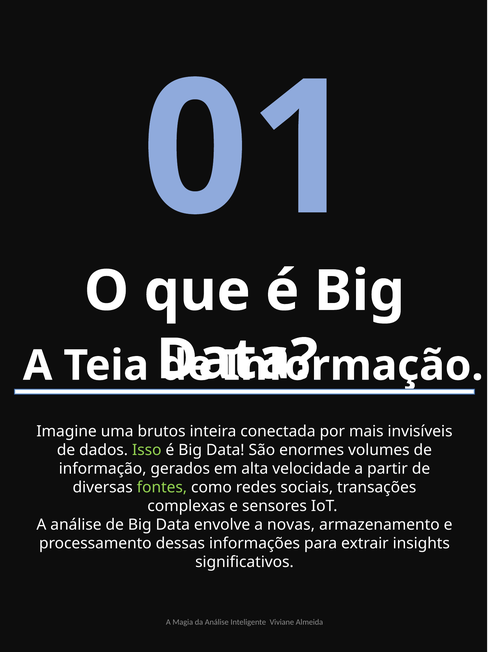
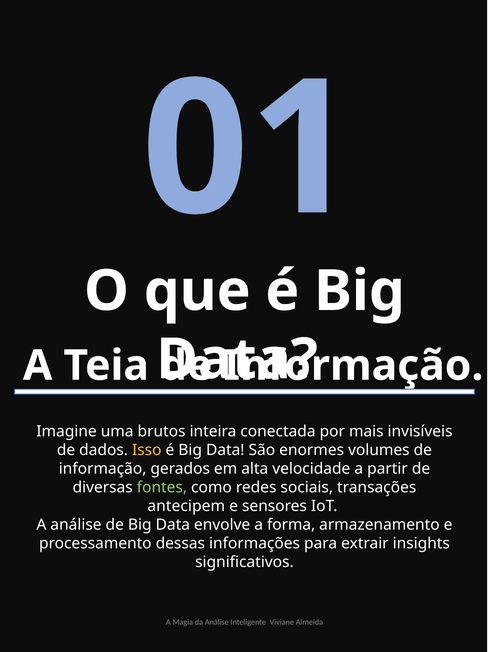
Isso colour: light green -> yellow
complexas: complexas -> antecipem
novas: novas -> forma
